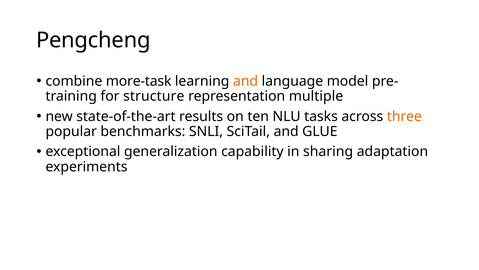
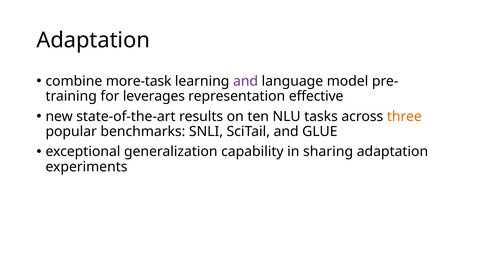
Pengcheng at (93, 40): Pengcheng -> Adaptation
and at (246, 81) colour: orange -> purple
structure: structure -> leverages
multiple: multiple -> effective
